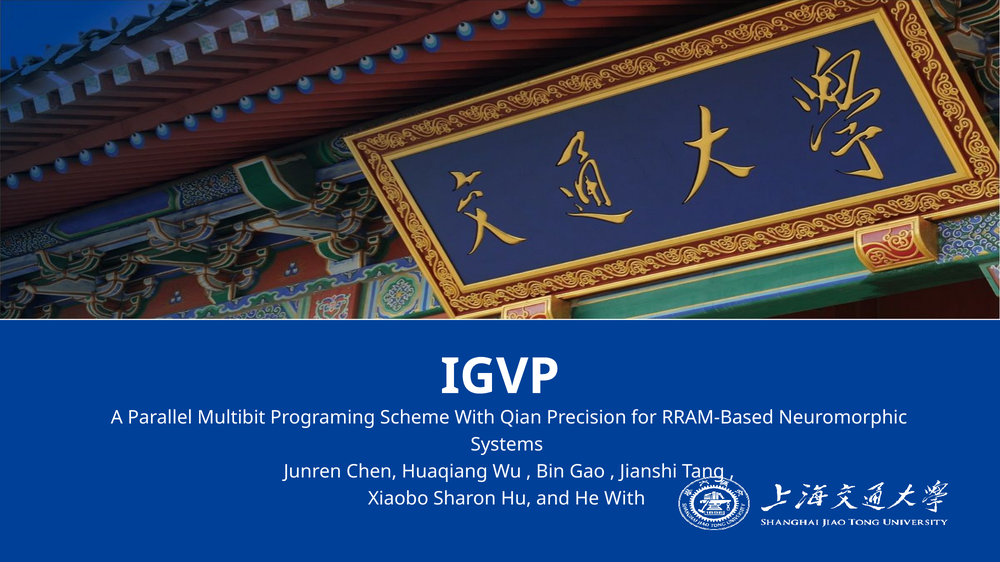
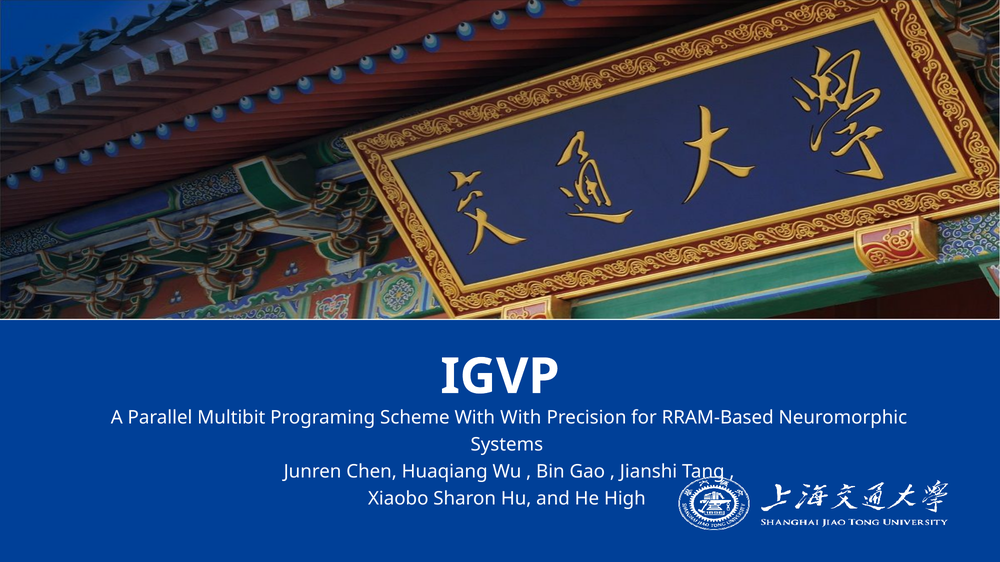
With Qian: Qian -> With
He With: With -> High
